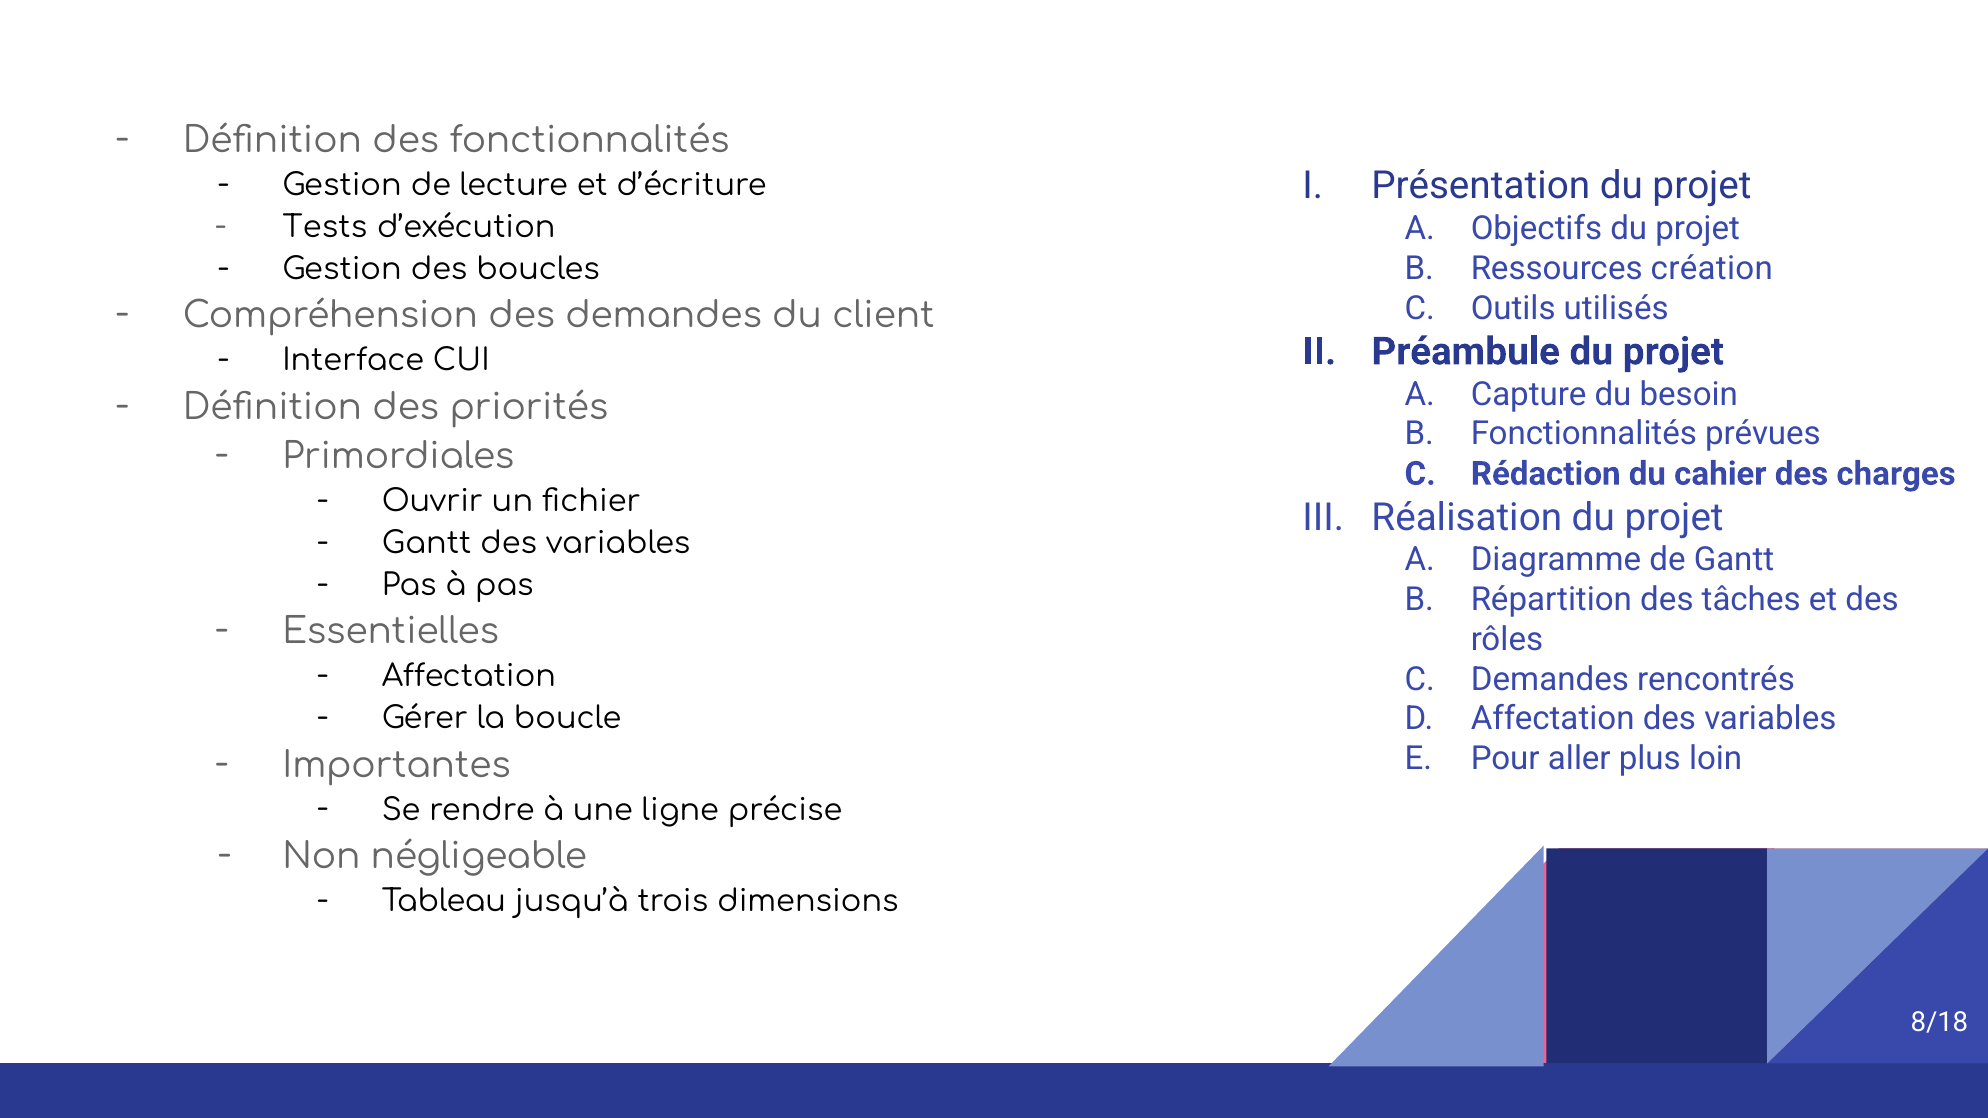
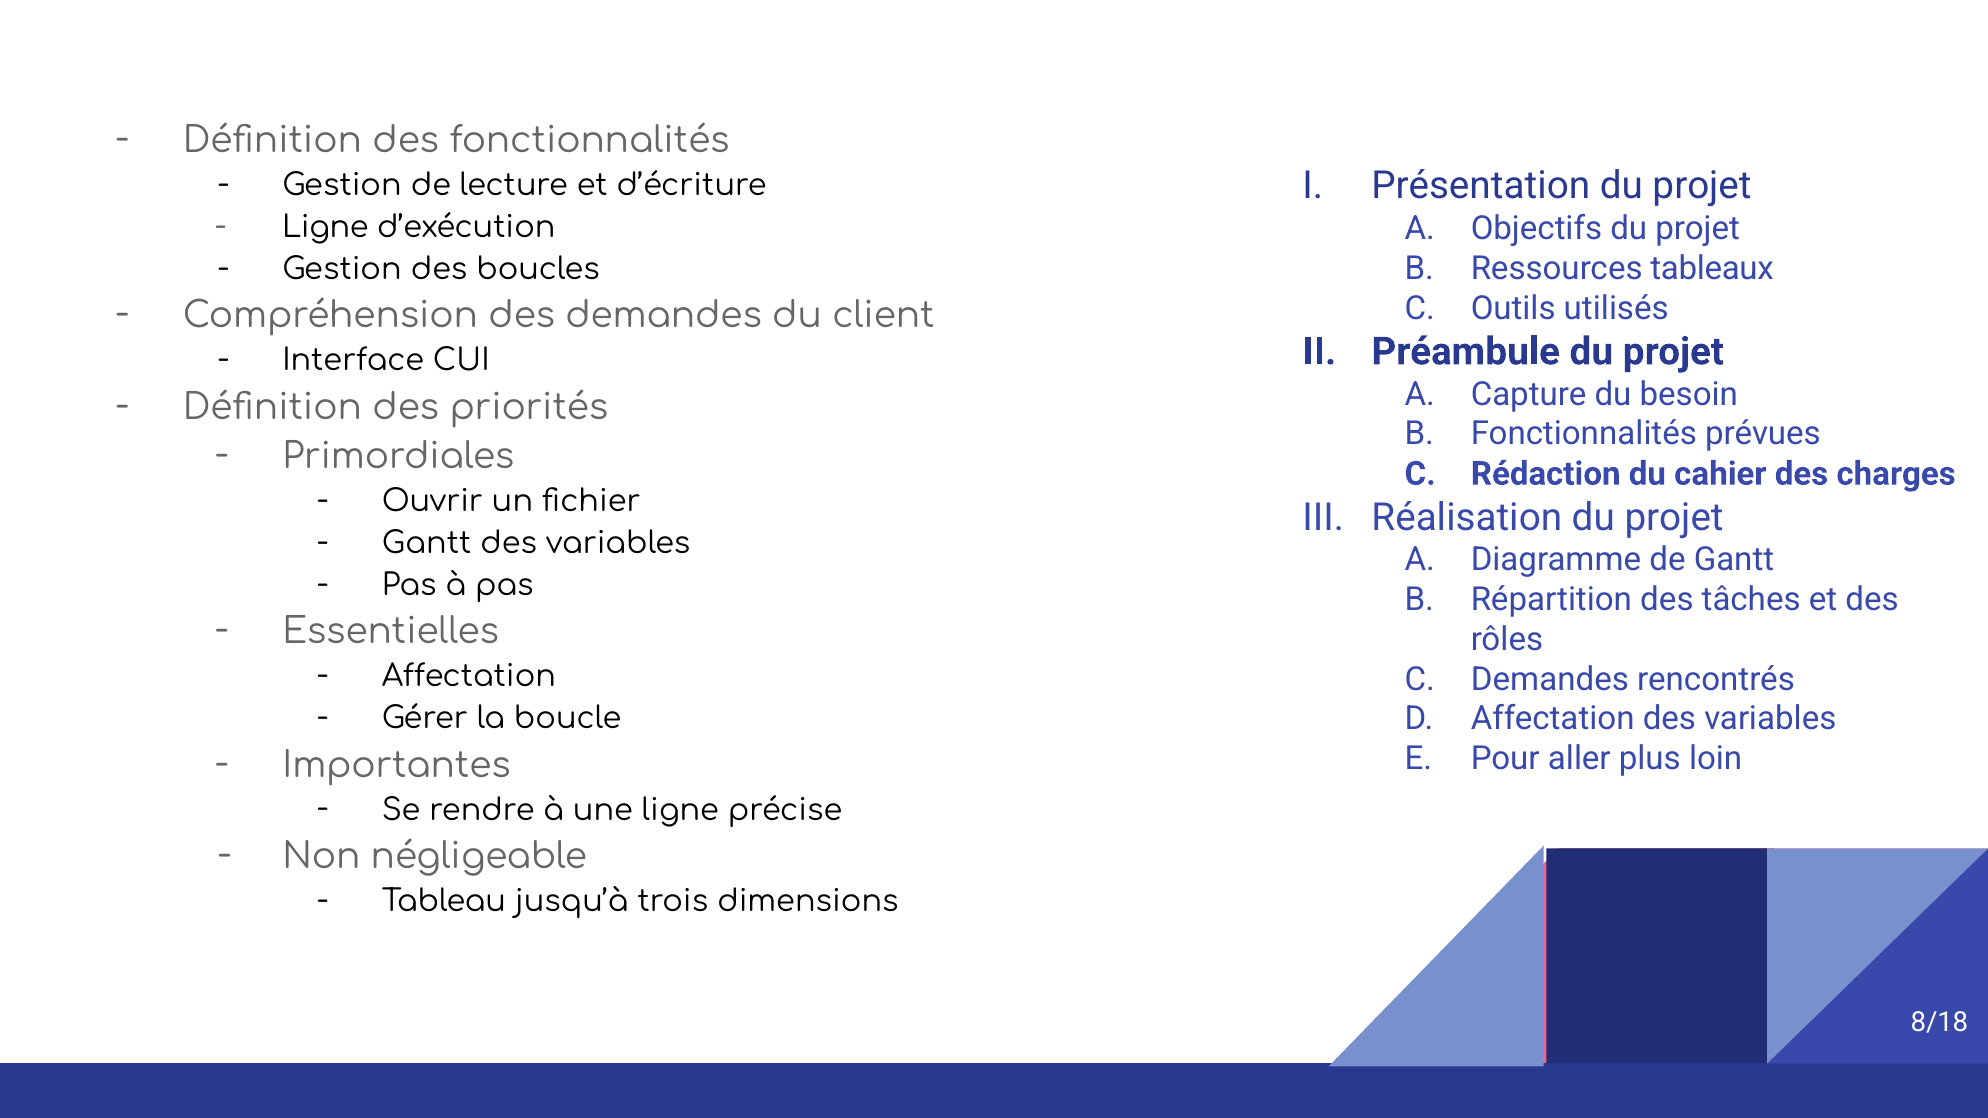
Tests at (325, 228): Tests -> Ligne
création: création -> tableaux
